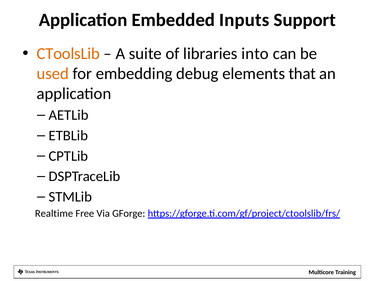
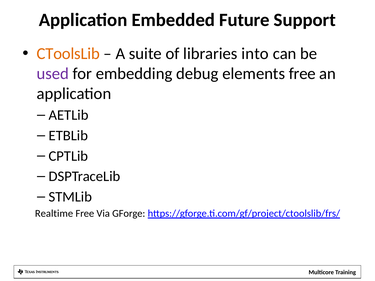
Inputs: Inputs -> Future
used colour: orange -> purple
elements that: that -> free
